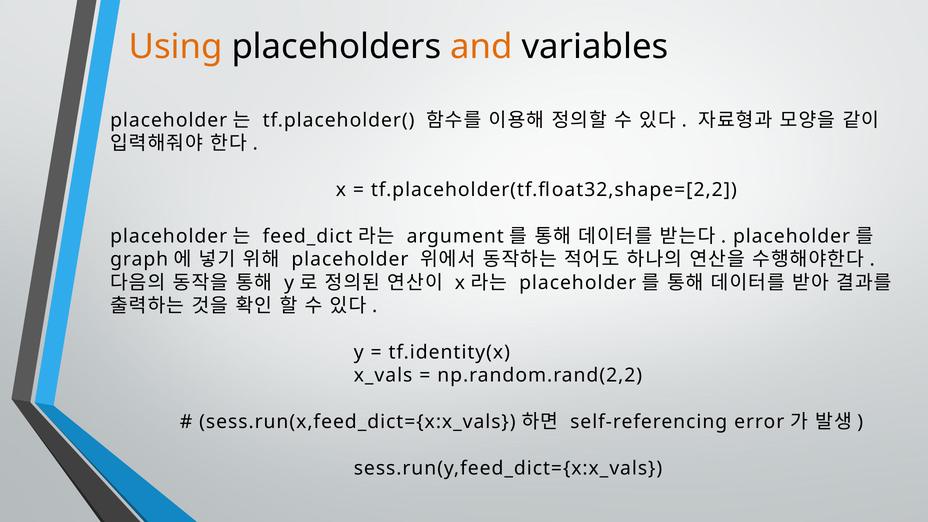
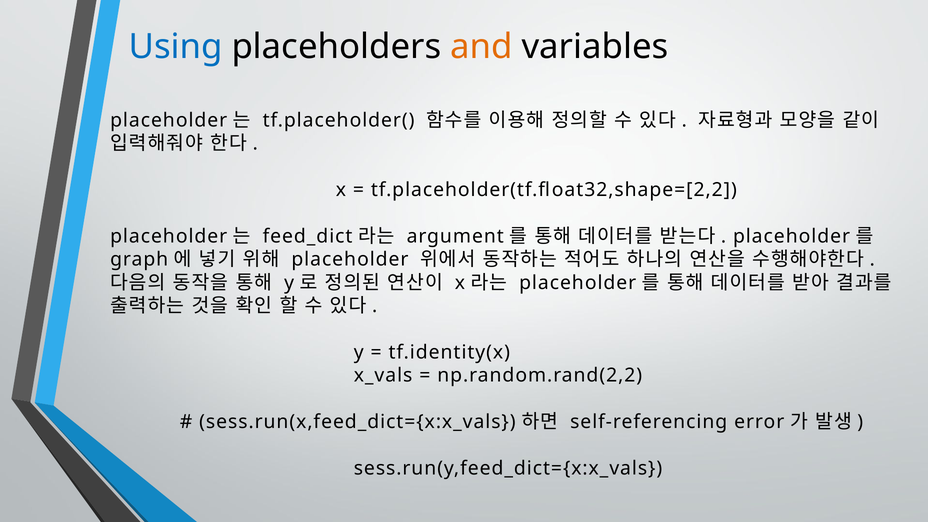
Using colour: orange -> blue
